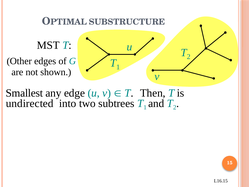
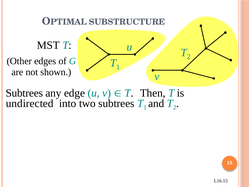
Smallest at (24, 93): Smallest -> Subtrees
